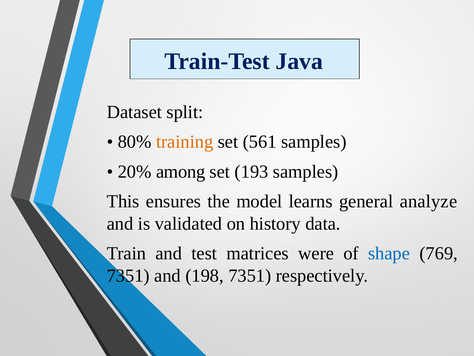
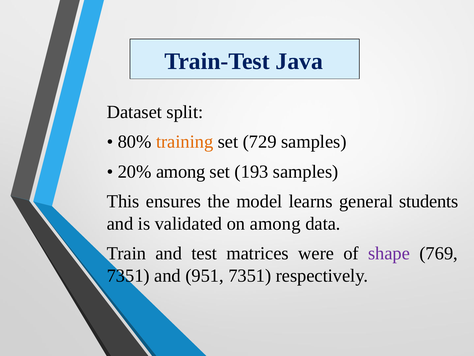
561: 561 -> 729
analyze: analyze -> students
on history: history -> among
shape colour: blue -> purple
198: 198 -> 951
